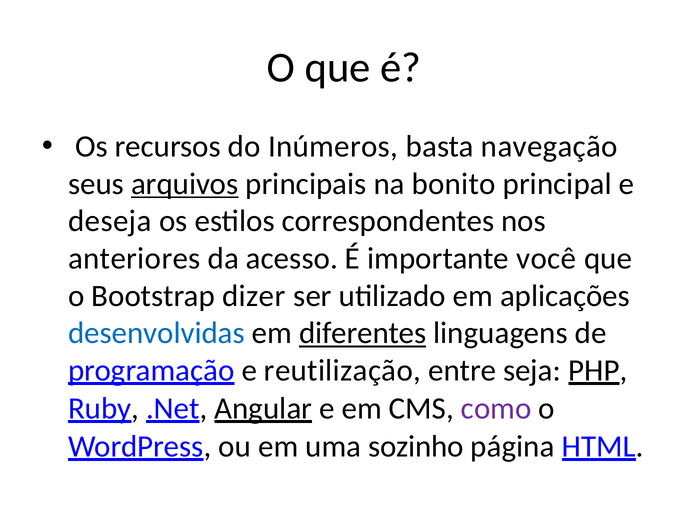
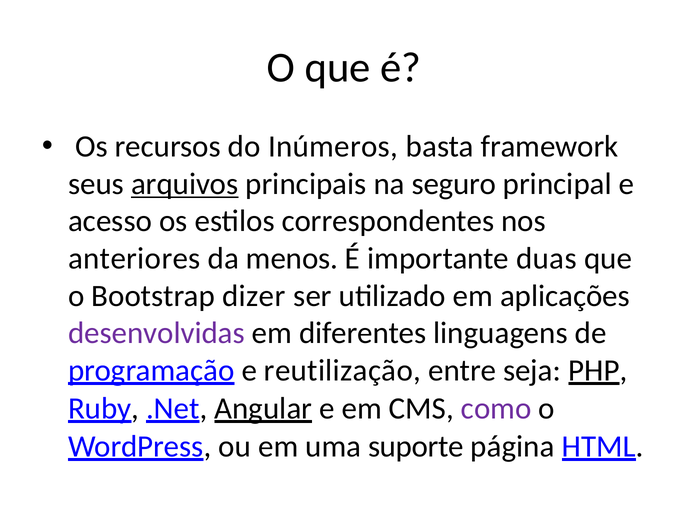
navegação: navegação -> framework
bonito: bonito -> seguro
deseja: deseja -> acesso
acesso: acesso -> menos
você: você -> duas
desenvolvidas colour: blue -> purple
diferentes underline: present -> none
sozinho: sozinho -> suporte
